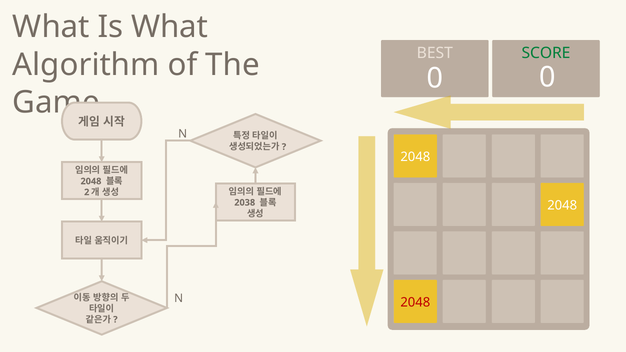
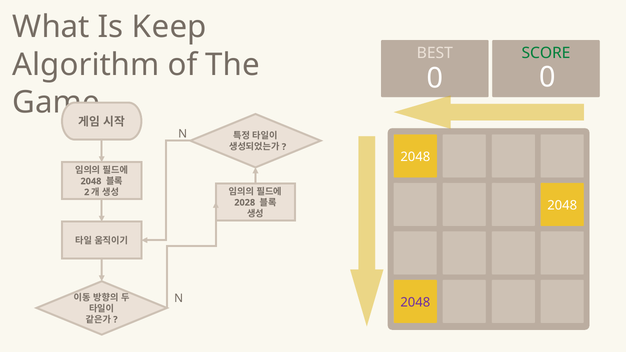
Is What: What -> Keep
2038: 2038 -> 2028
2048 at (415, 302) colour: red -> purple
